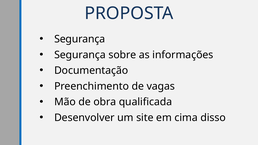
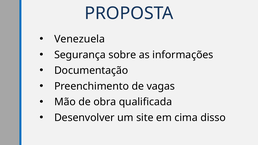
Segurança at (80, 39): Segurança -> Venezuela
